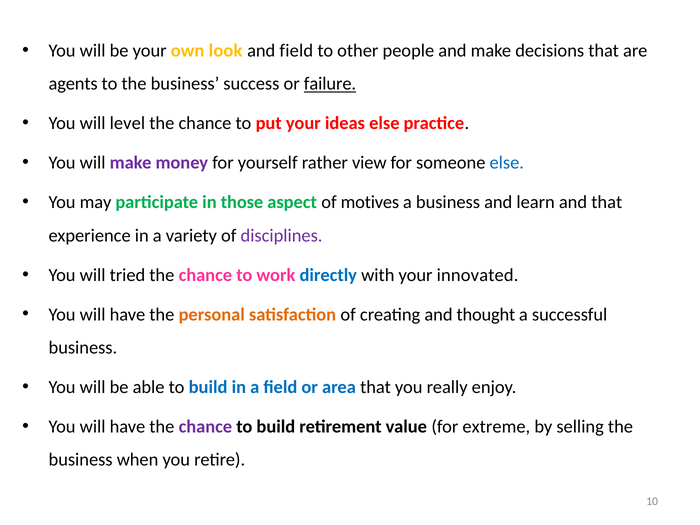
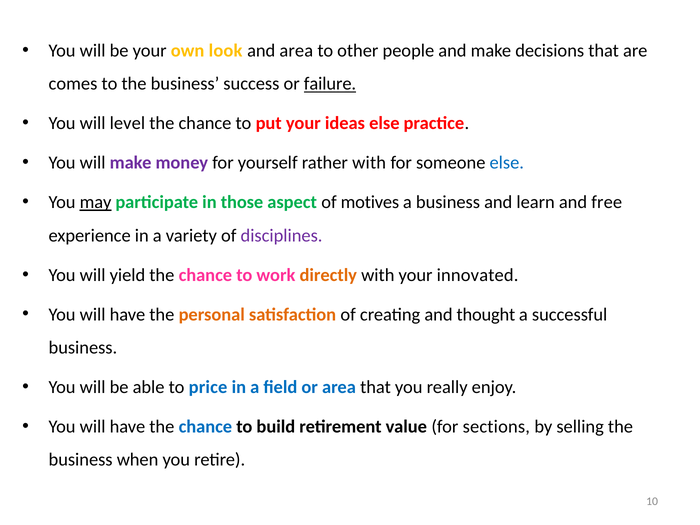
and field: field -> area
agents: agents -> comes
rather view: view -> with
may underline: none -> present
and that: that -> free
tried: tried -> yield
directly colour: blue -> orange
able to build: build -> price
chance at (205, 427) colour: purple -> blue
extreme: extreme -> sections
